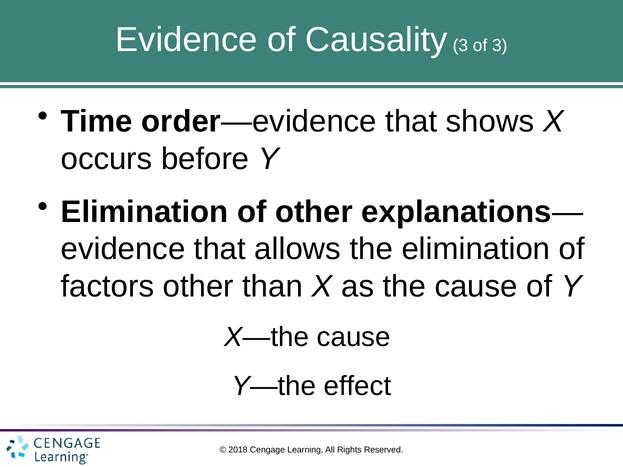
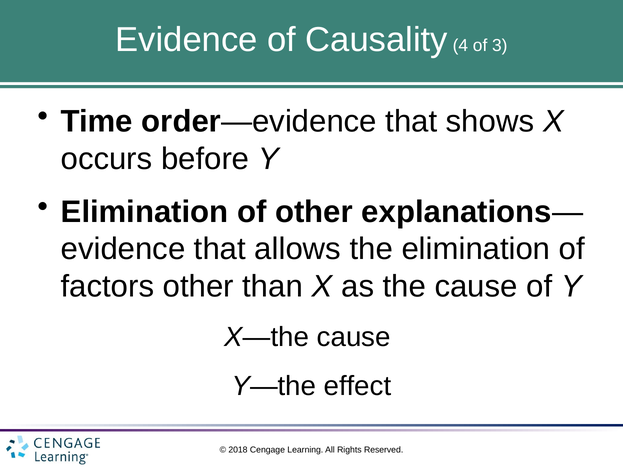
Causality 3: 3 -> 4
